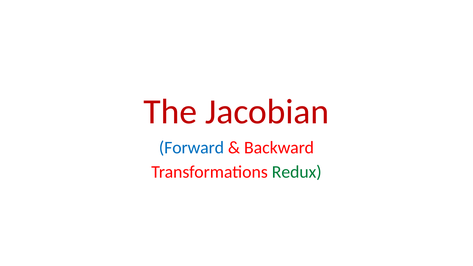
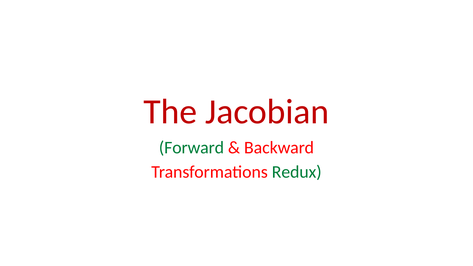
Forward colour: blue -> green
